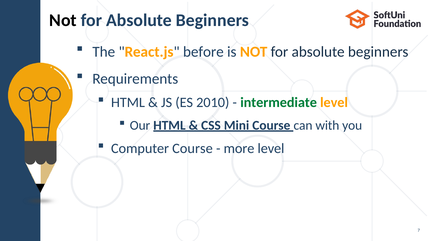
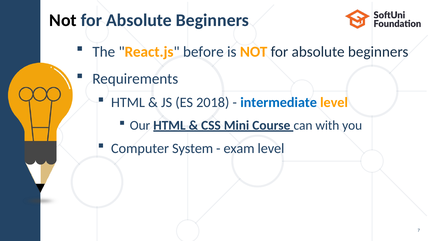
2010: 2010 -> 2018
intermediate colour: green -> blue
Computer Course: Course -> System
more: more -> exam
